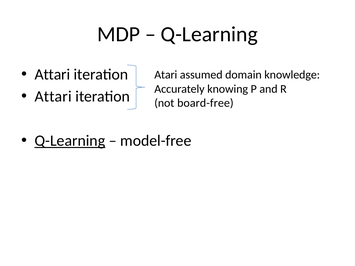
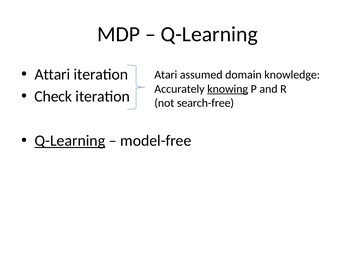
knowing underline: none -> present
Attari at (53, 97): Attari -> Check
board-free: board-free -> search-free
